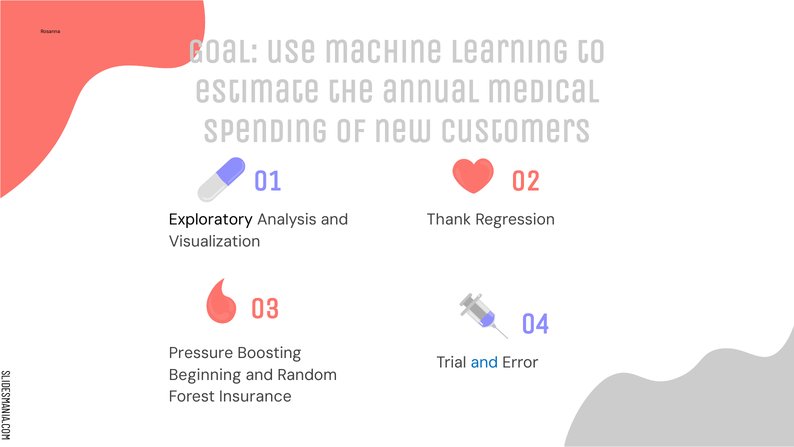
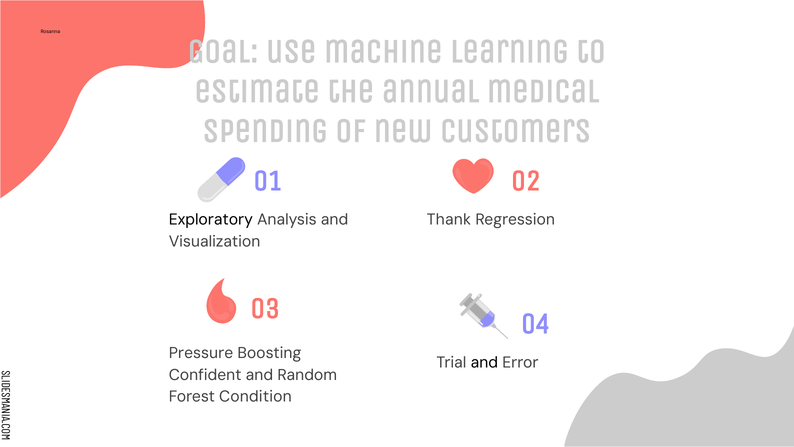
and at (484, 362) colour: blue -> black
Beginning: Beginning -> Confident
Insurance: Insurance -> Condition
